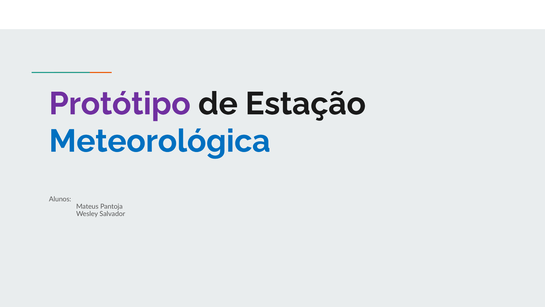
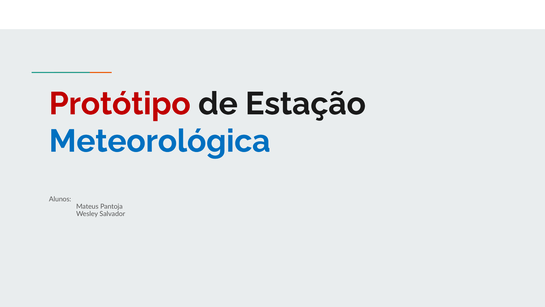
Protótipo colour: purple -> red
